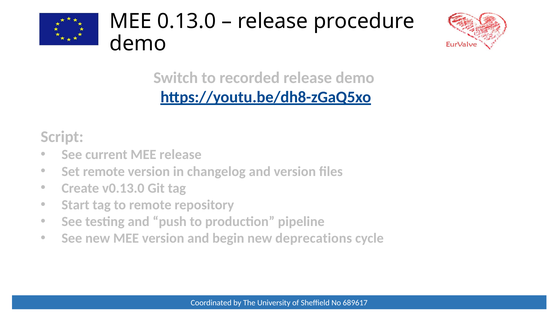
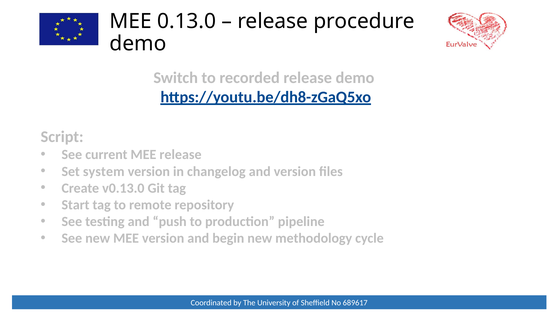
Set remote: remote -> system
deprecations: deprecations -> methodology
